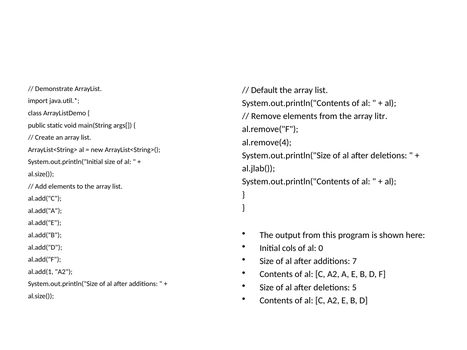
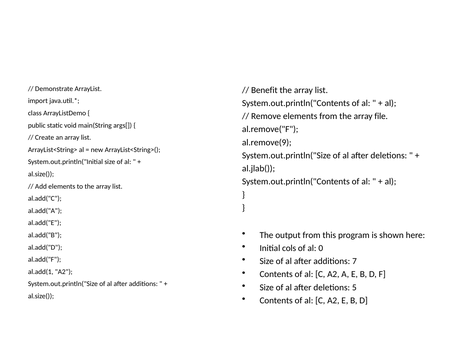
Default: Default -> Benefit
litr: litr -> file
al.remove(4: al.remove(4 -> al.remove(9
